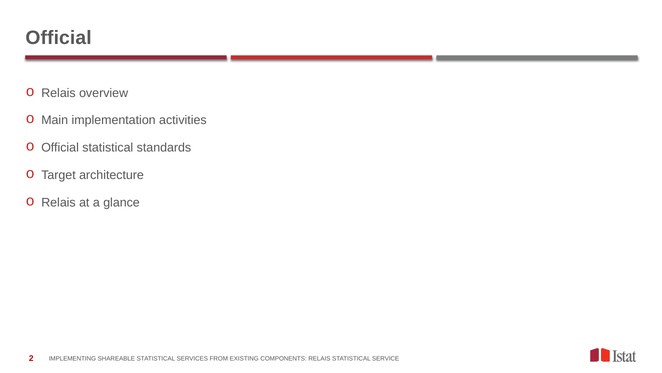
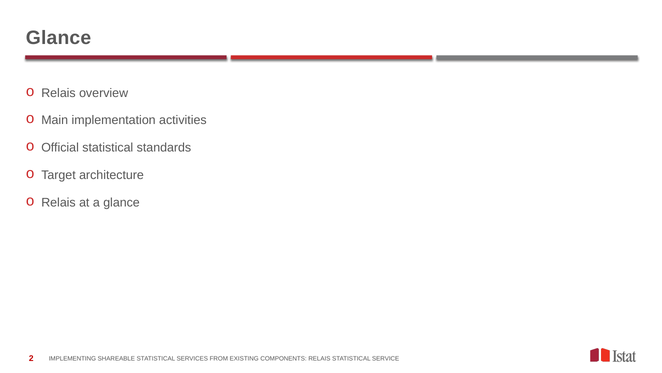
Official at (59, 38): Official -> Glance
